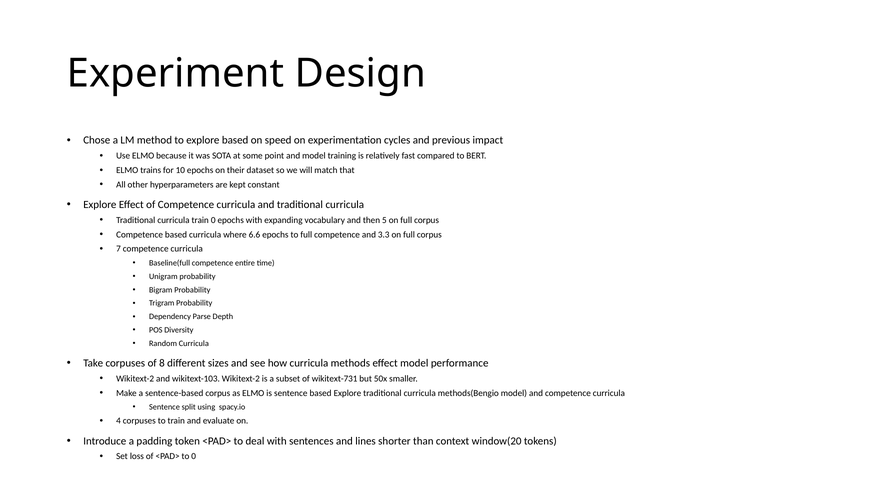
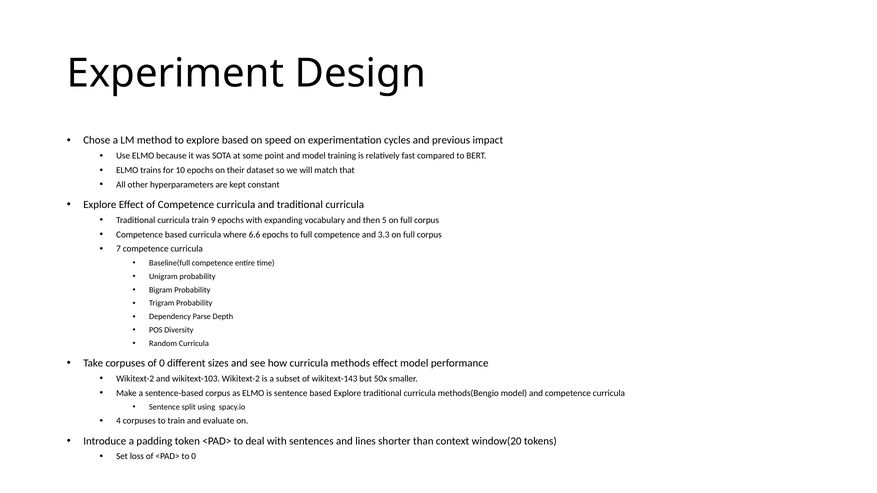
train 0: 0 -> 9
of 8: 8 -> 0
wikitext-731: wikitext-731 -> wikitext-143
